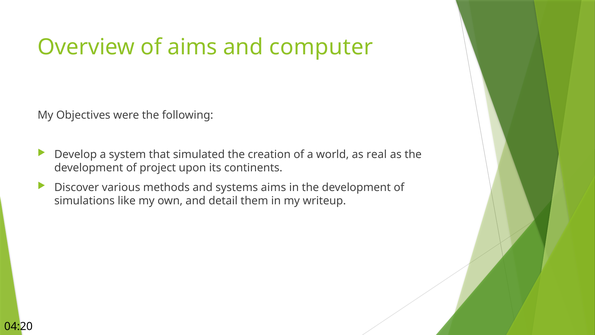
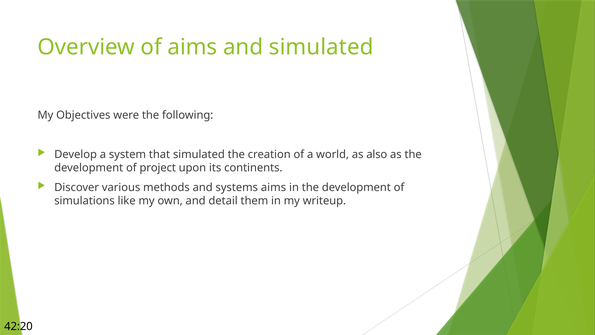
and computer: computer -> simulated
real: real -> also
04:20: 04:20 -> 42:20
